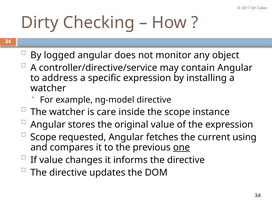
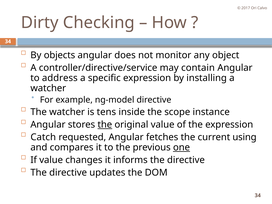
logged: logged -> objects
care: care -> tens
the at (105, 125) underline: none -> present
Scope at (43, 137): Scope -> Catch
